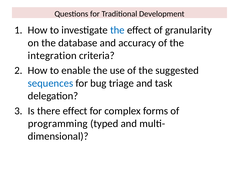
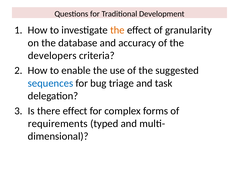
the at (117, 30) colour: blue -> orange
integration: integration -> developers
programming: programming -> requirements
